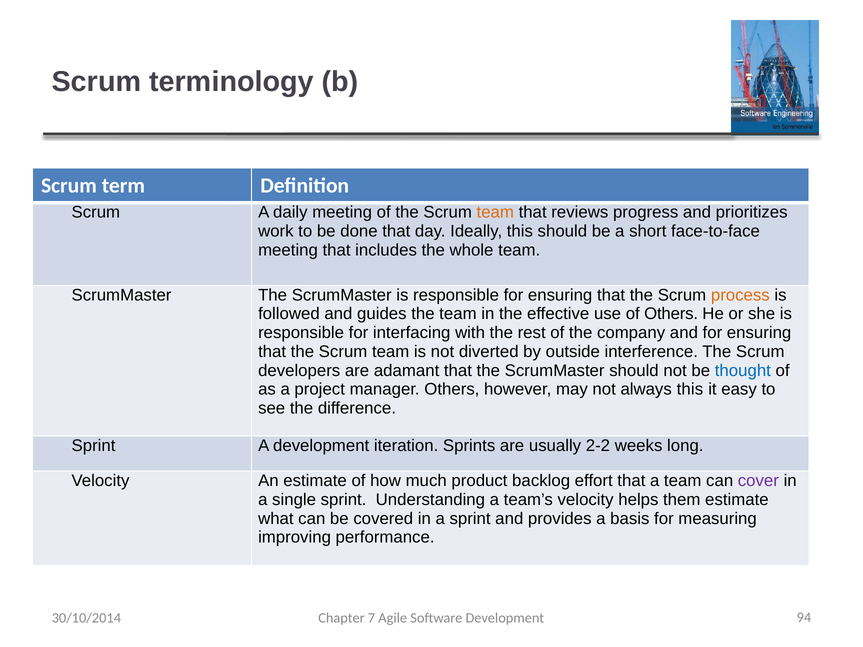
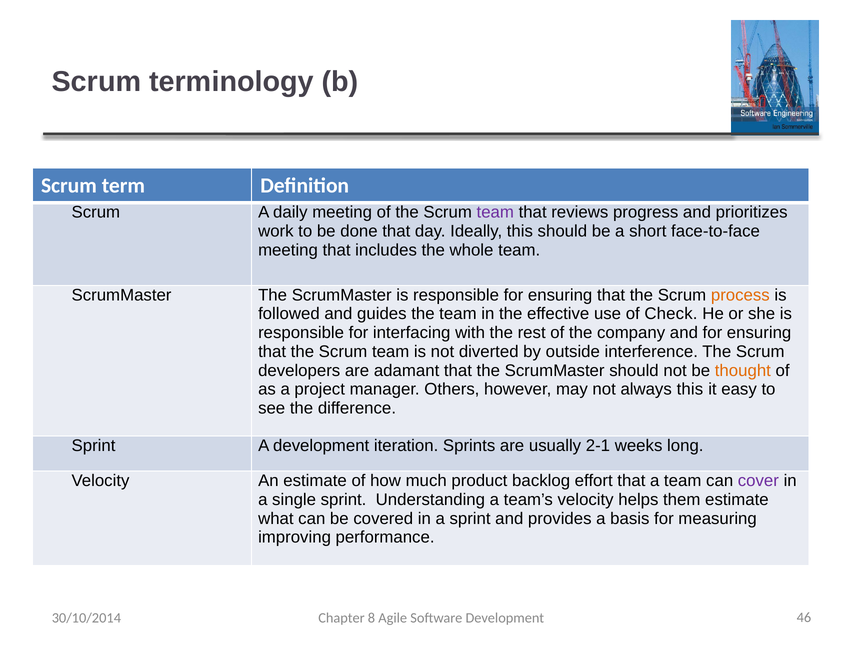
team at (495, 213) colour: orange -> purple
of Others: Others -> Check
thought colour: blue -> orange
2-2: 2-2 -> 2-1
7: 7 -> 8
94: 94 -> 46
